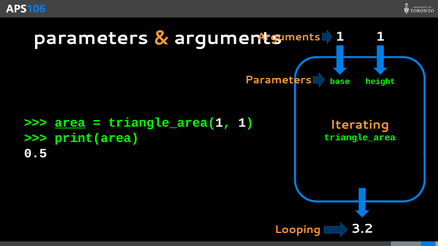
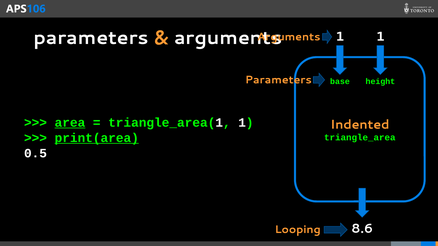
Iterating: Iterating -> Indented
print(area underline: none -> present
3.2: 3.2 -> 8.6
